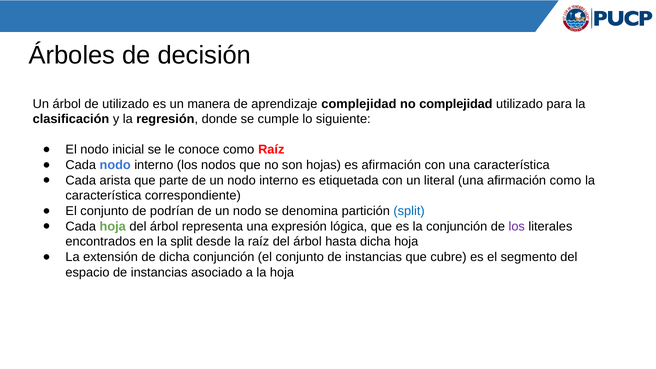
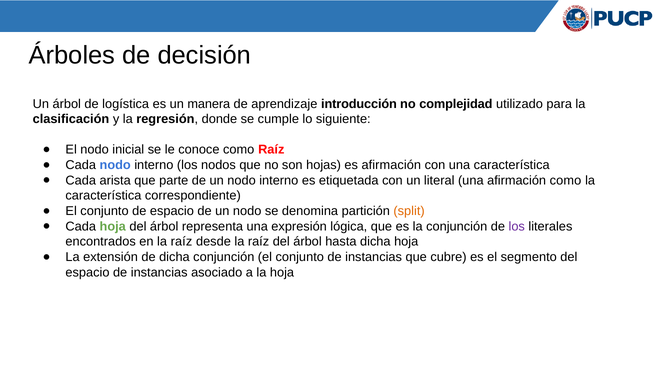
de utilizado: utilizado -> logística
aprendizaje complejidad: complejidad -> introducción
de podrían: podrían -> espacio
split at (409, 211) colour: blue -> orange
en la split: split -> raíz
